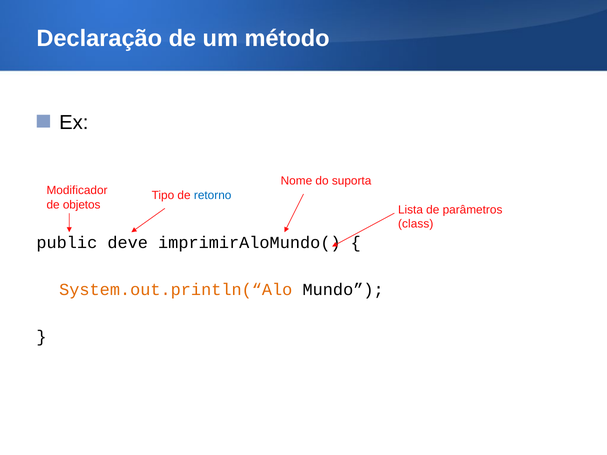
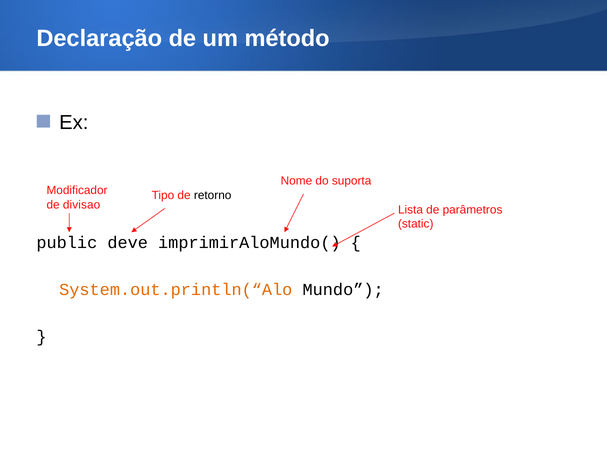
retorno colour: blue -> black
objetos: objetos -> divisao
class: class -> static
